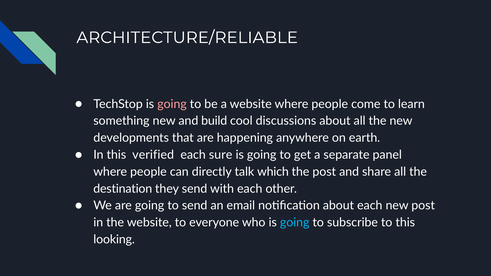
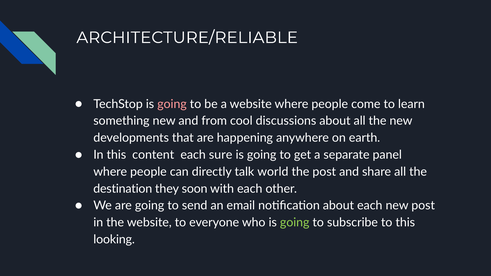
build: build -> from
verified: verified -> content
which: which -> world
they send: send -> soon
going at (295, 223) colour: light blue -> light green
